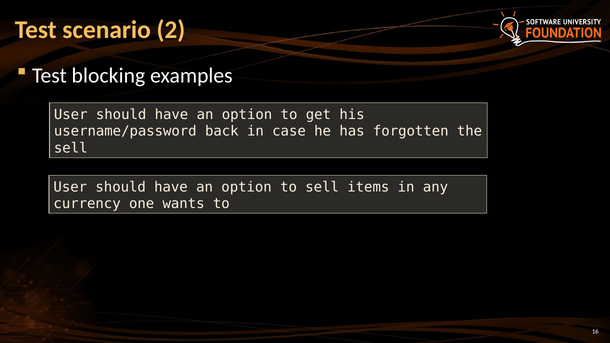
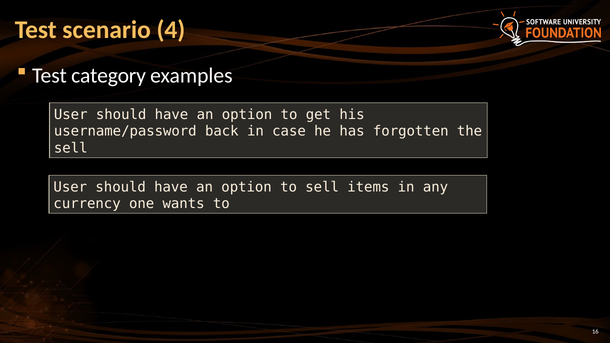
2: 2 -> 4
blocking: blocking -> category
